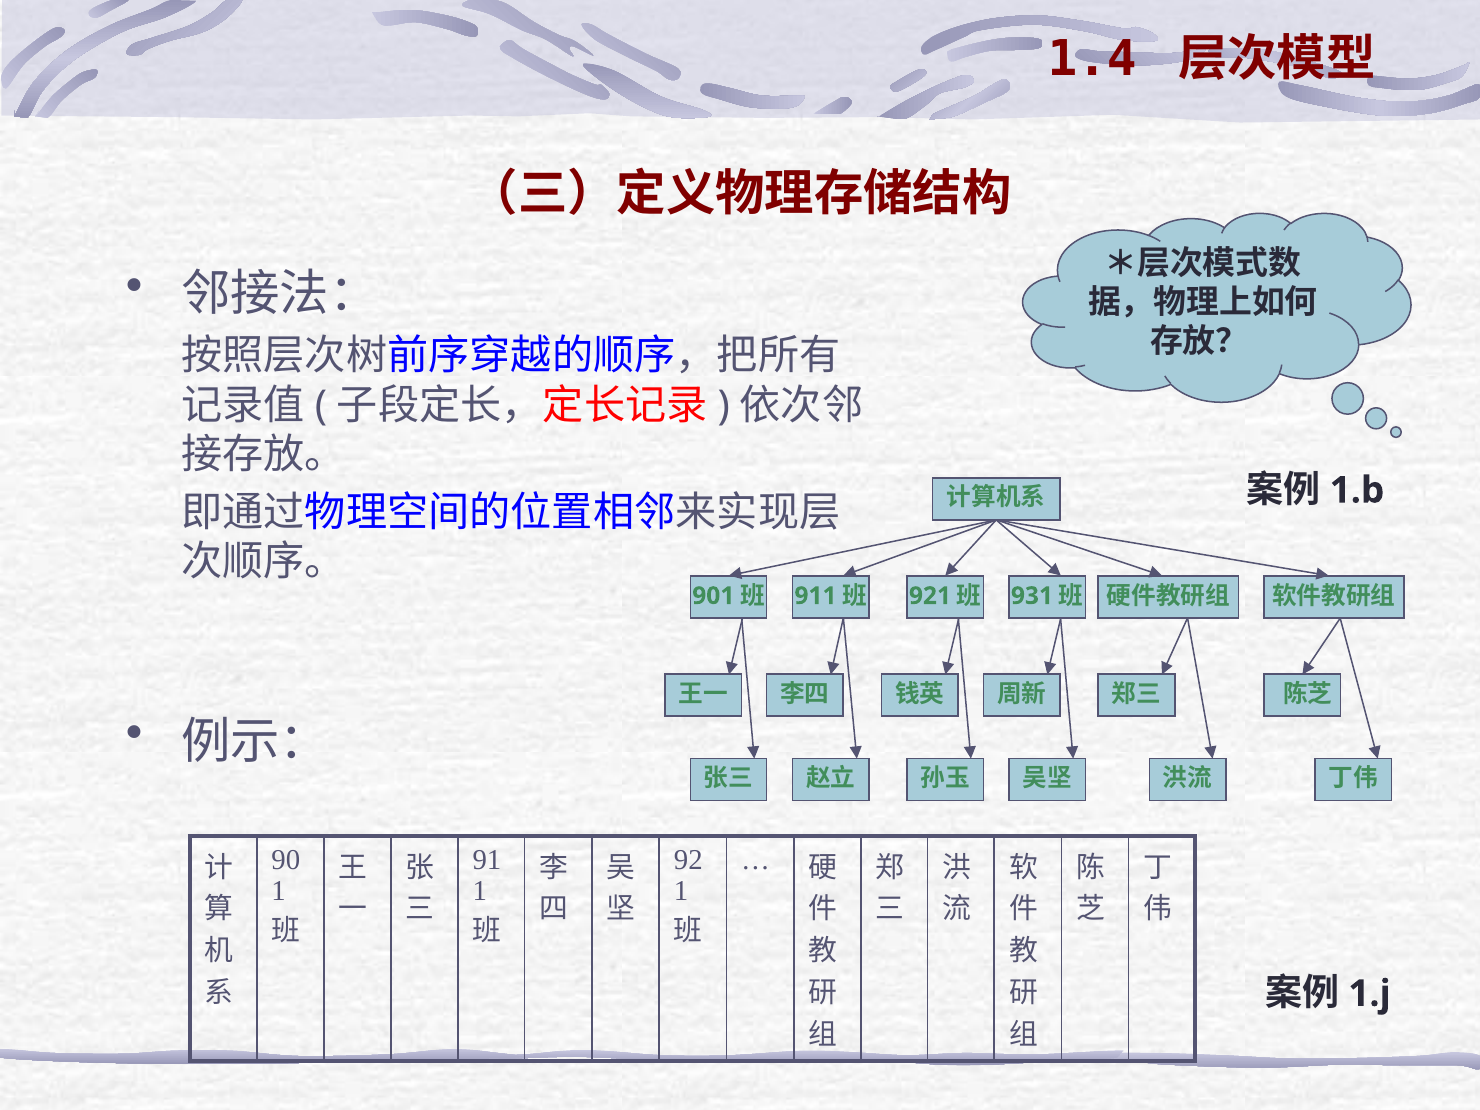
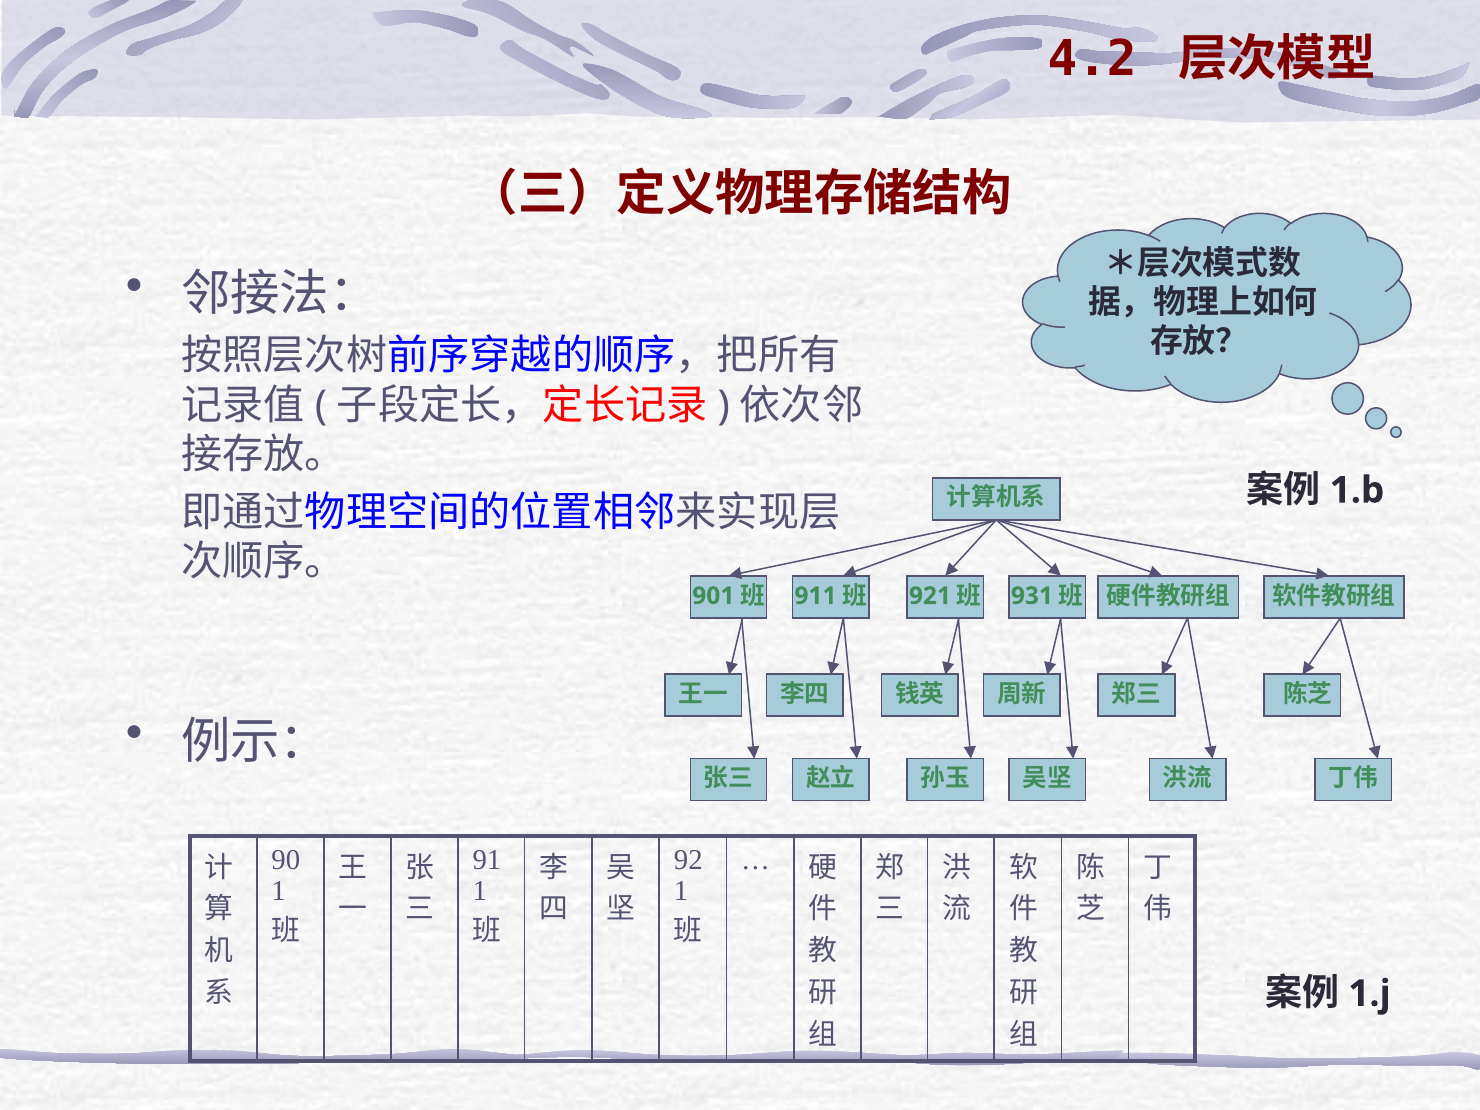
1.4: 1.4 -> 4.2
